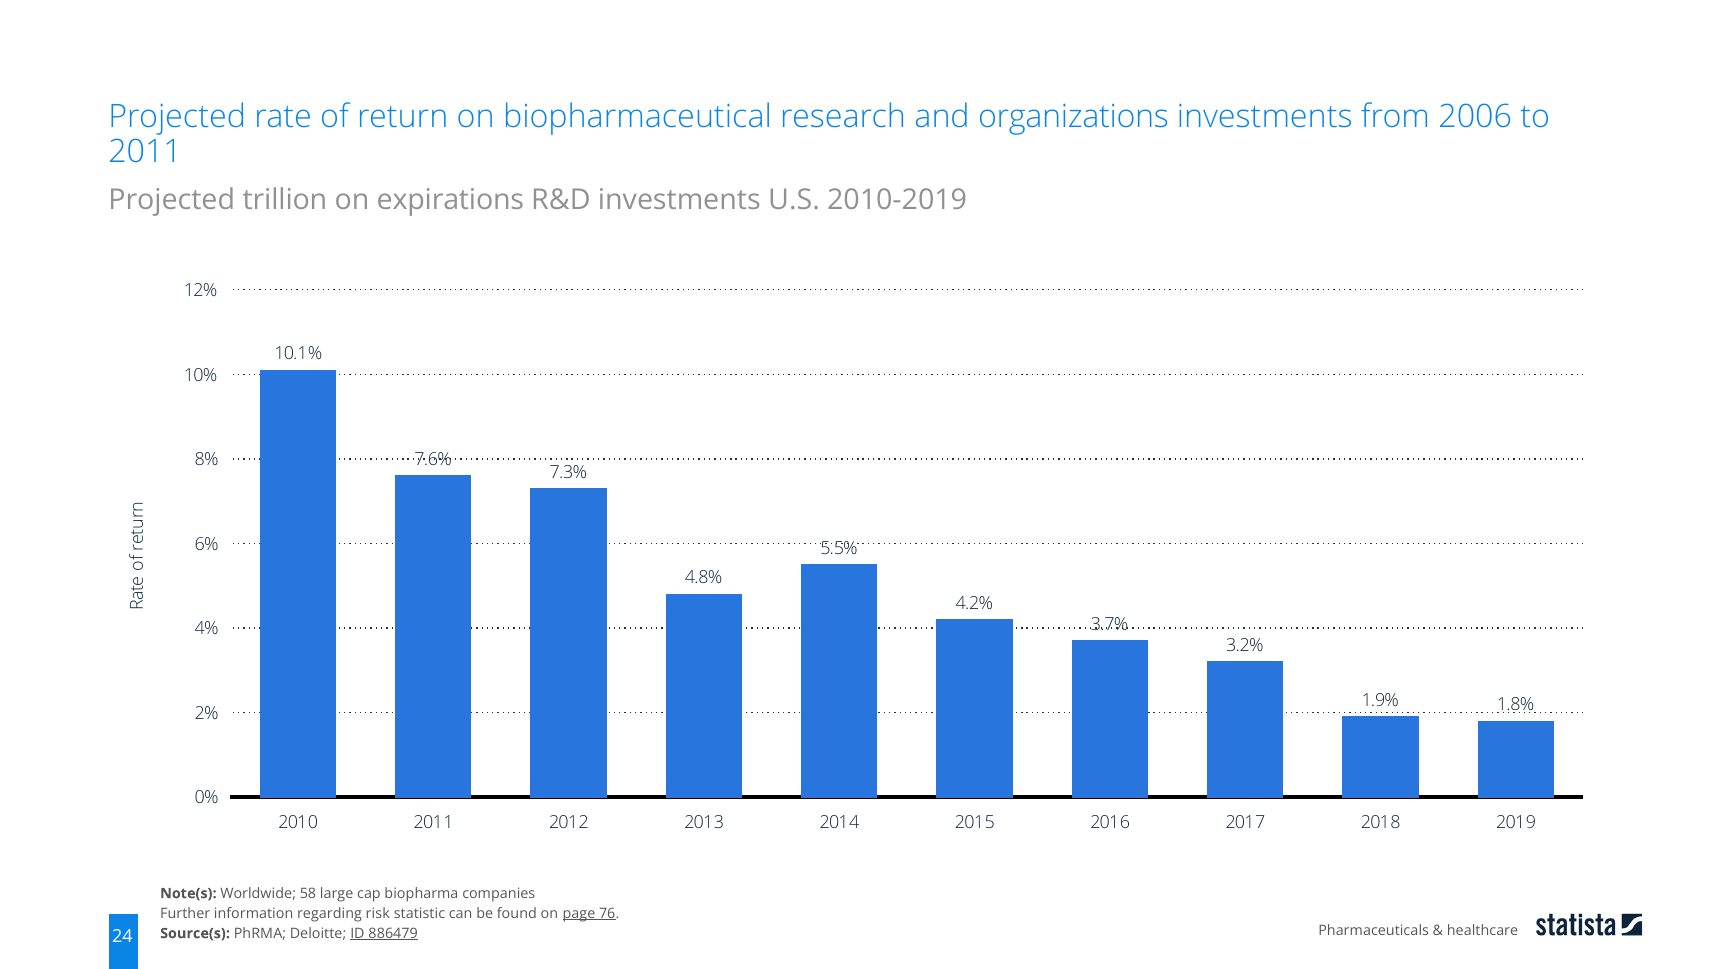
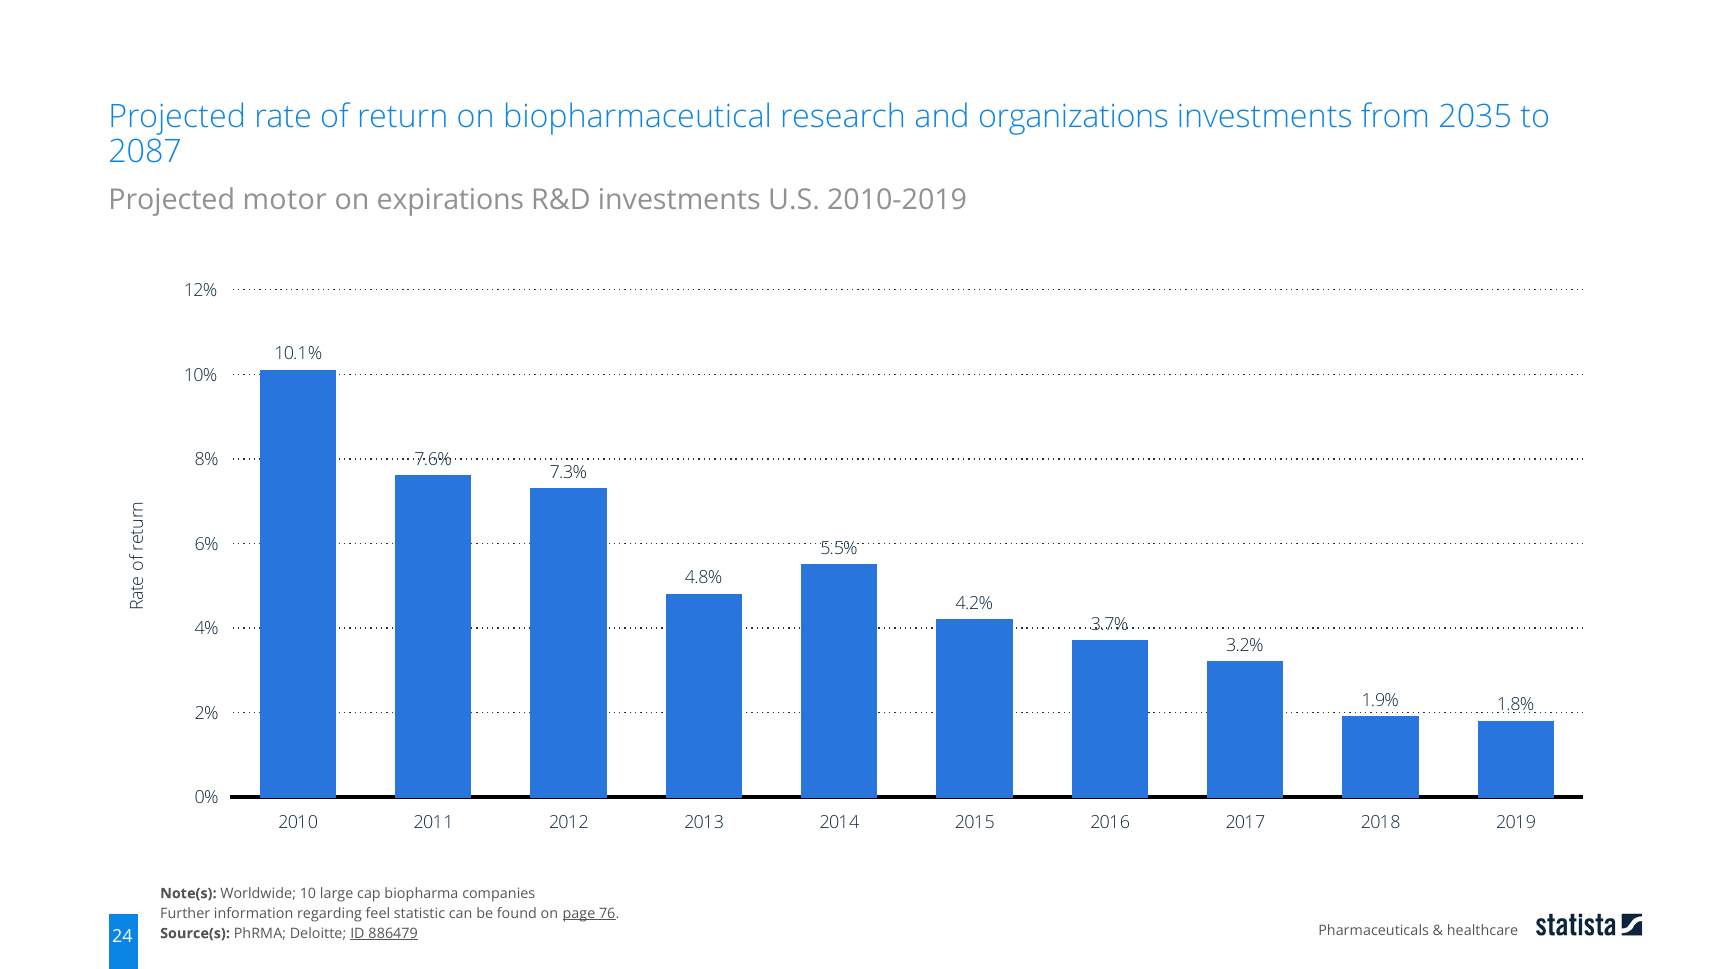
2006: 2006 -> 2035
2011 at (145, 152): 2011 -> 2087
trillion: trillion -> motor
58: 58 -> 10
risk: risk -> feel
